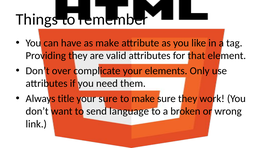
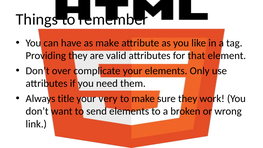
your sure: sure -> very
send language: language -> elements
